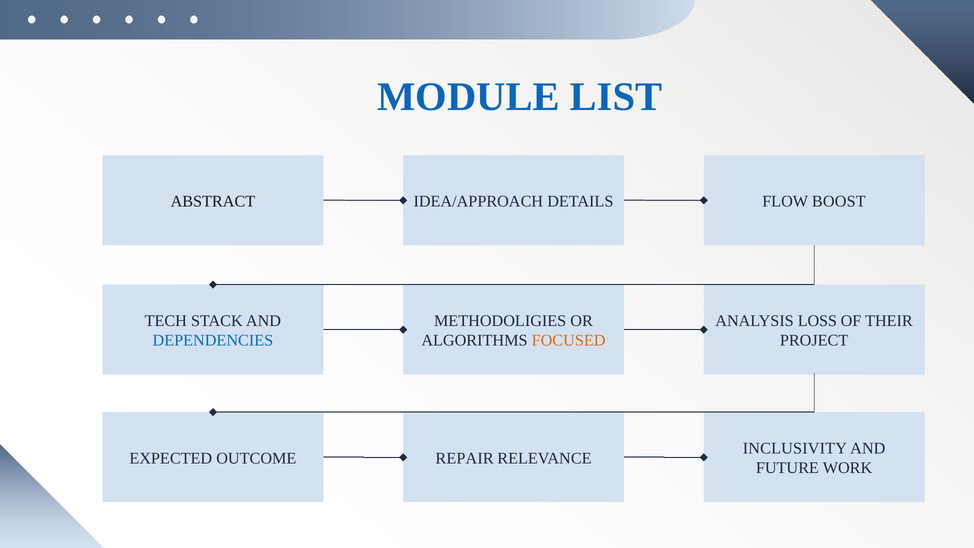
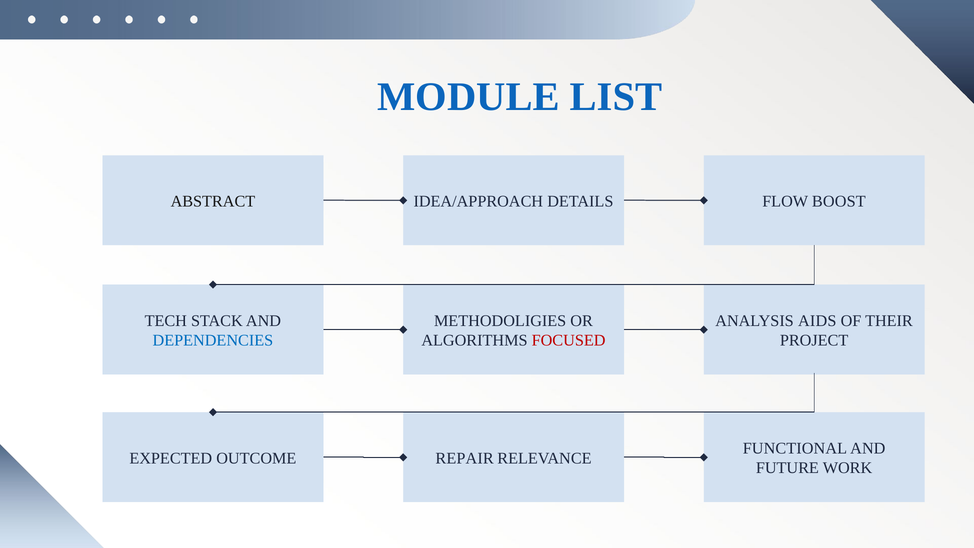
LOSS: LOSS -> AIDS
FOCUSED colour: orange -> red
INCLUSIVITY: INCLUSIVITY -> FUNCTIONAL
